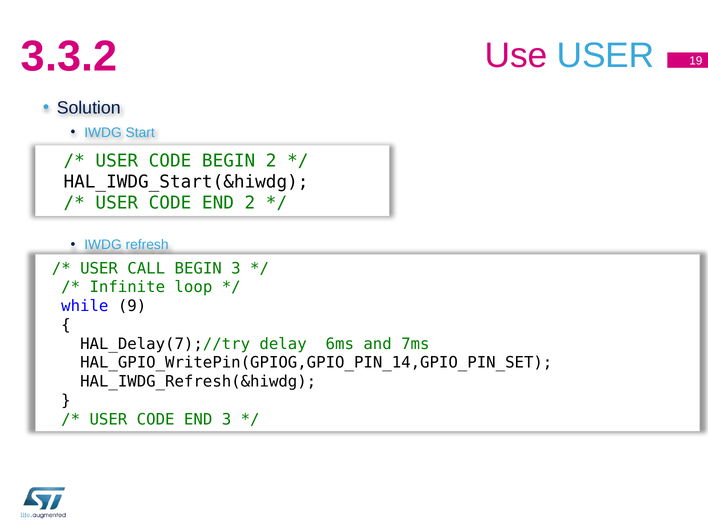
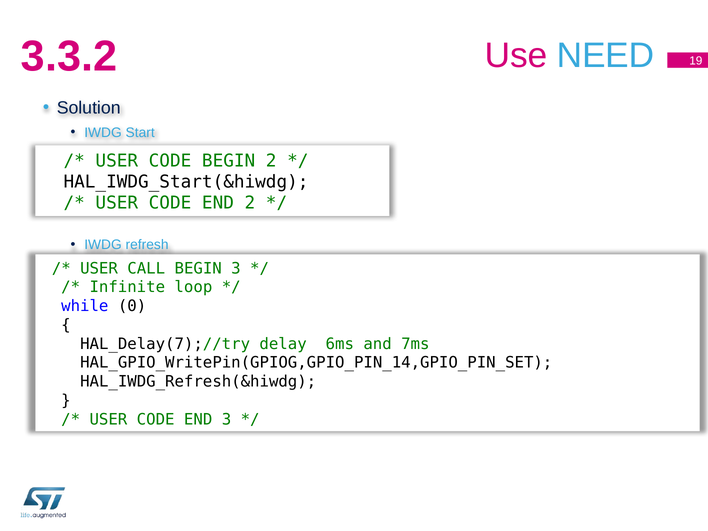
Use USER: USER -> NEED
9: 9 -> 0
